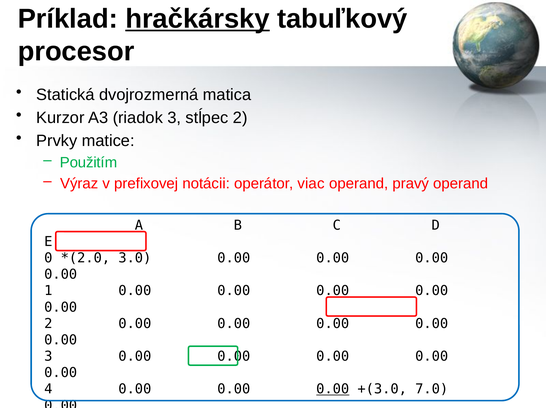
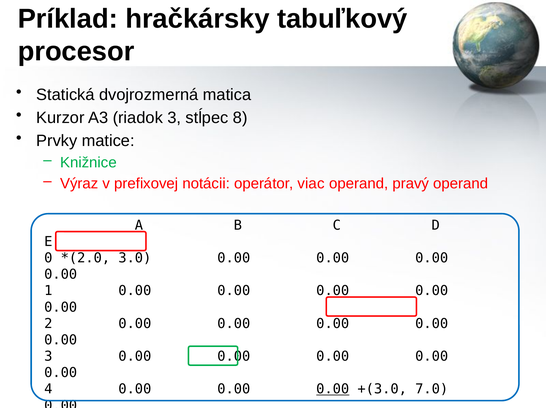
hračkársky underline: present -> none
stĺpec 2: 2 -> 8
Použitím: Použitím -> Knižnice
